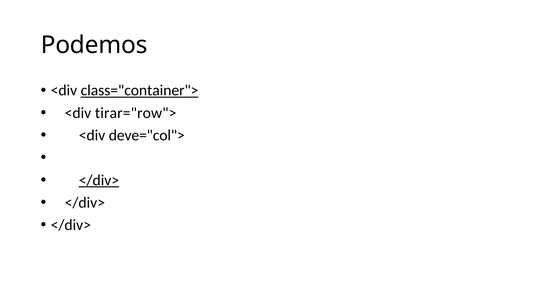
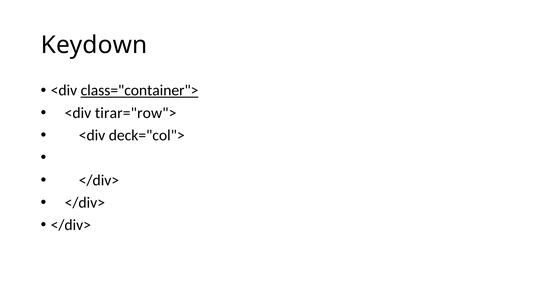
Podemos: Podemos -> Keydown
deve="col">: deve="col"> -> deck="col">
</div> at (99, 180) underline: present -> none
